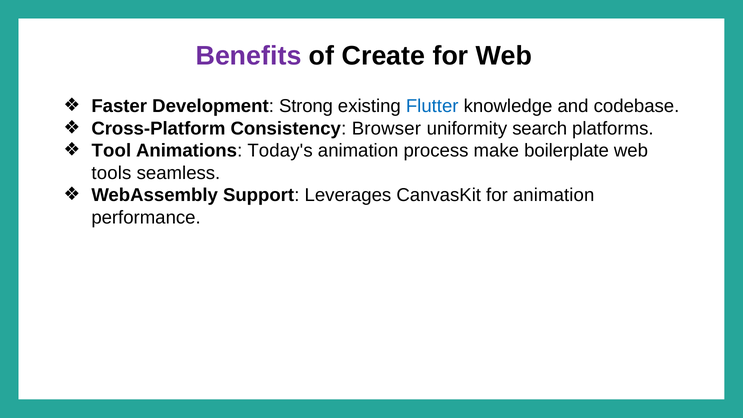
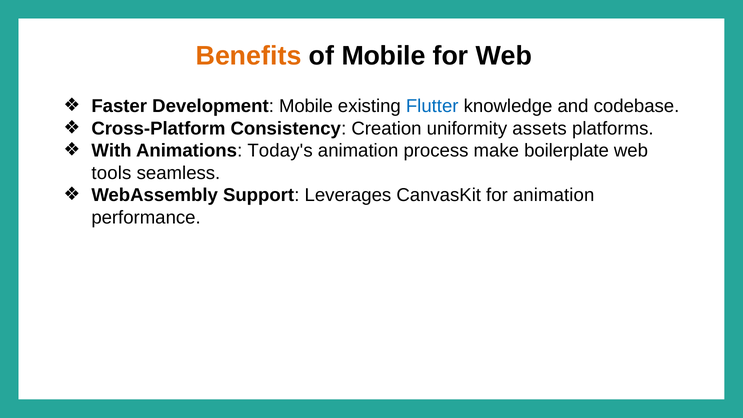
Benefits colour: purple -> orange
of Create: Create -> Mobile
Development Strong: Strong -> Mobile
Browser: Browser -> Creation
search: search -> assets
Tool: Tool -> With
